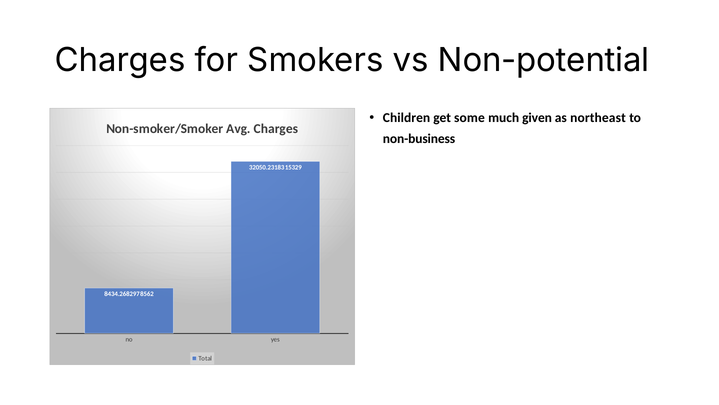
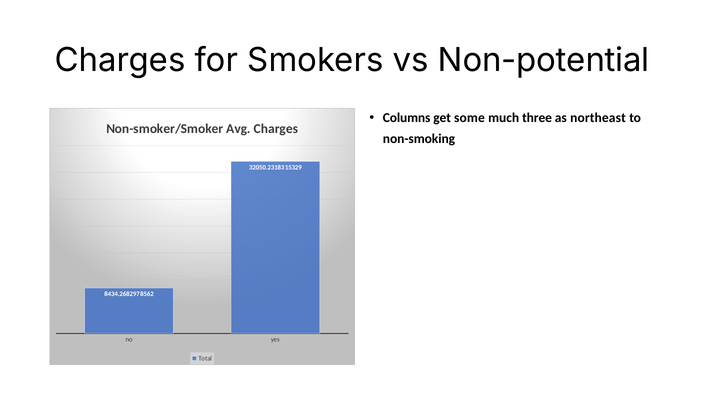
Children: Children -> Columns
given: given -> three
non-business: non-business -> non-smoking
